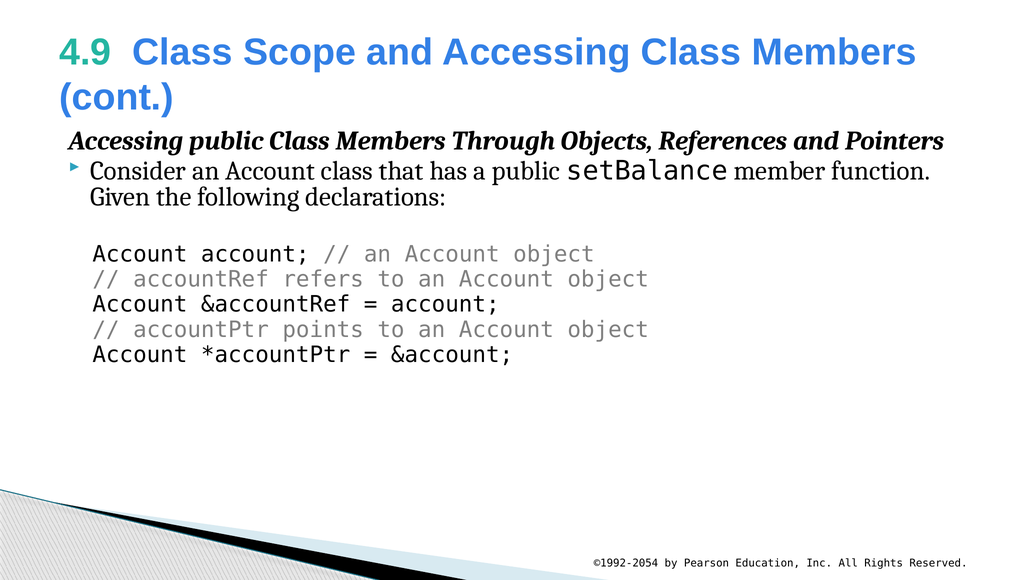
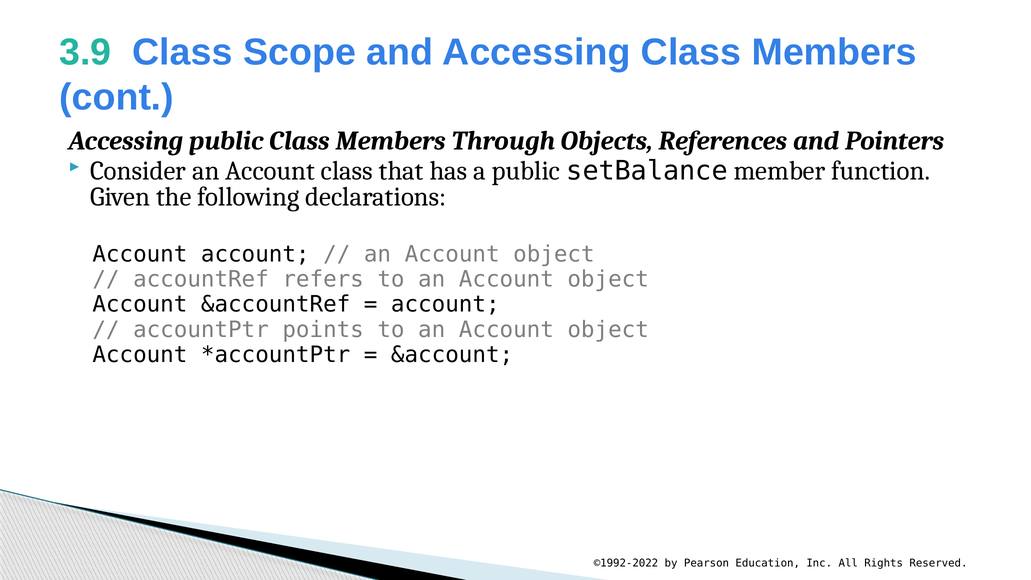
4.9: 4.9 -> 3.9
©1992-2054: ©1992-2054 -> ©1992-2022
